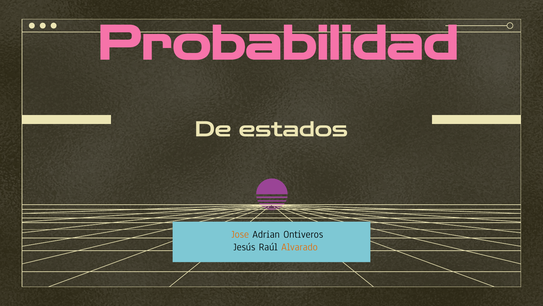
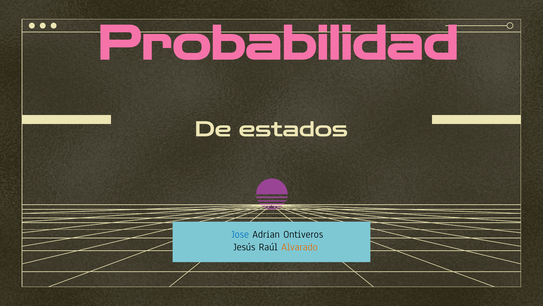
Jose colour: orange -> blue
